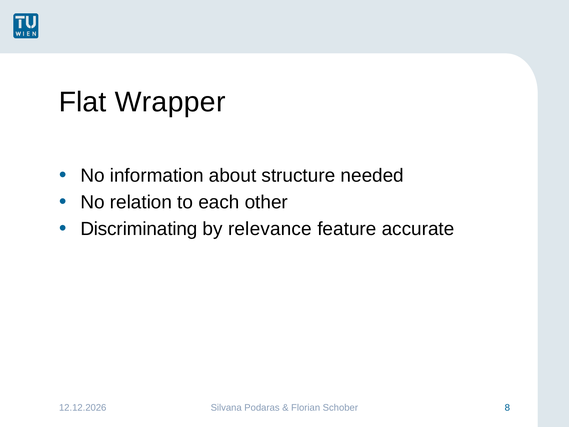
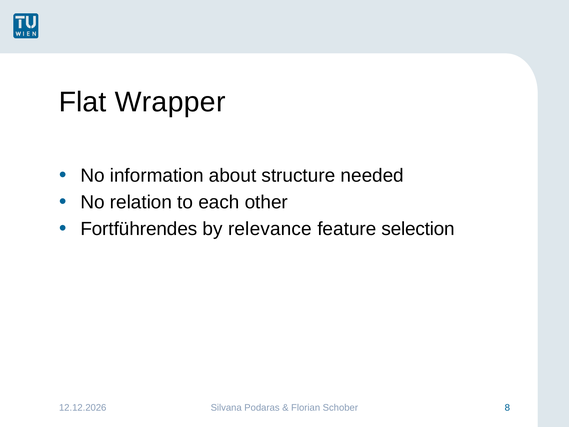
Discriminating: Discriminating -> Fortführendes
accurate: accurate -> selection
